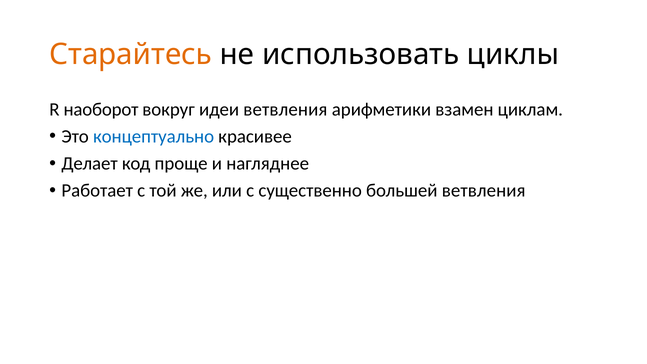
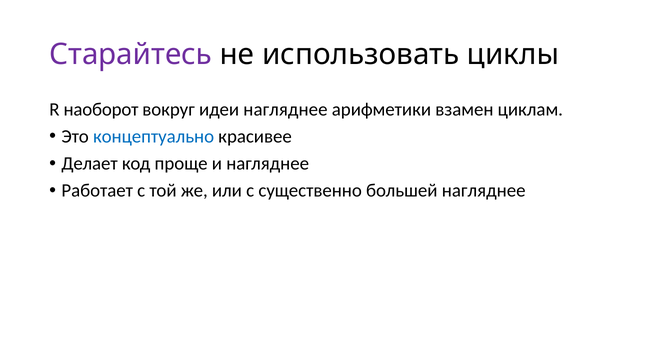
Старайтесь colour: orange -> purple
идеи ветвления: ветвления -> нагляднее
большей ветвления: ветвления -> нагляднее
